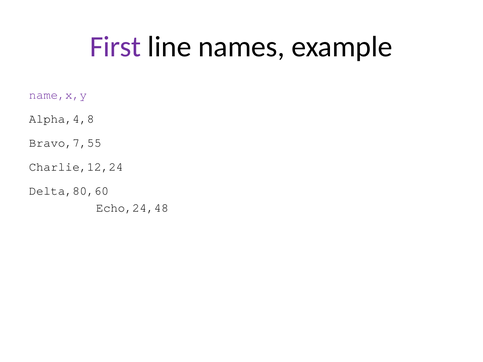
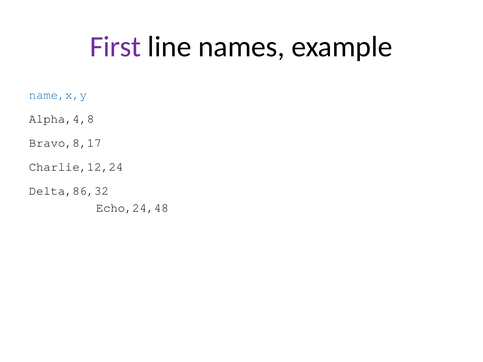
name,x,y colour: purple -> blue
Bravo,7,55: Bravo,7,55 -> Bravo,8,17
Delta,80,60: Delta,80,60 -> Delta,86,32
